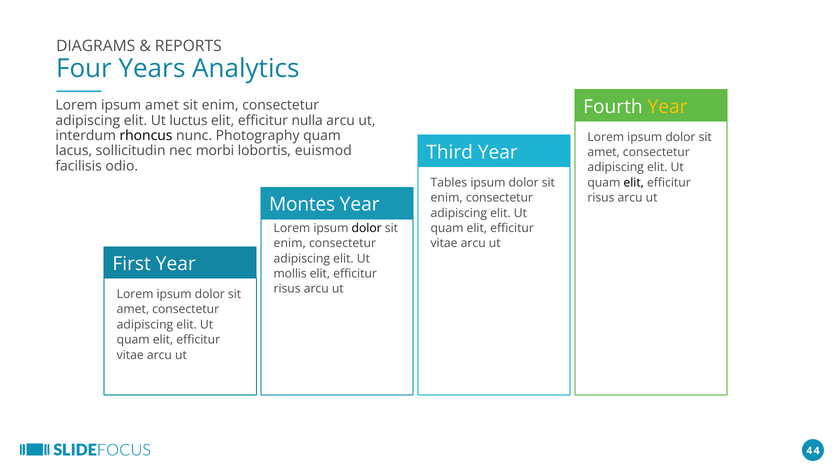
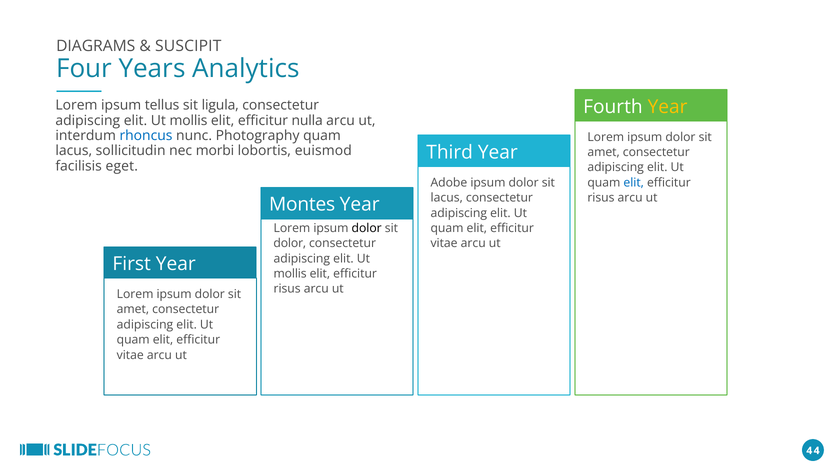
REPORTS: REPORTS -> SUSCIPIT
ipsum amet: amet -> tellus
enim at (220, 105): enim -> ligula
luctus at (188, 120): luctus -> mollis
rhoncus colour: black -> blue
odio: odio -> eget
Tables: Tables -> Adobe
elit at (634, 183) colour: black -> blue
enim at (447, 198): enim -> lacus
enim at (290, 243): enim -> dolor
